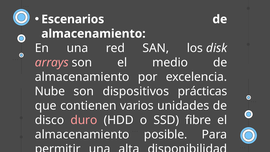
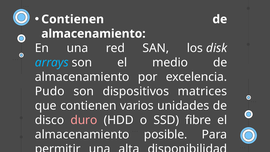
Escenarios at (73, 19): Escenarios -> Contienen
arrays at (52, 62) colour: pink -> light blue
Nube: Nube -> Pudo
prácticas: prácticas -> matrices
